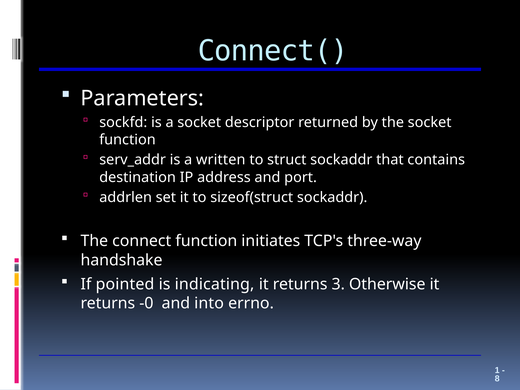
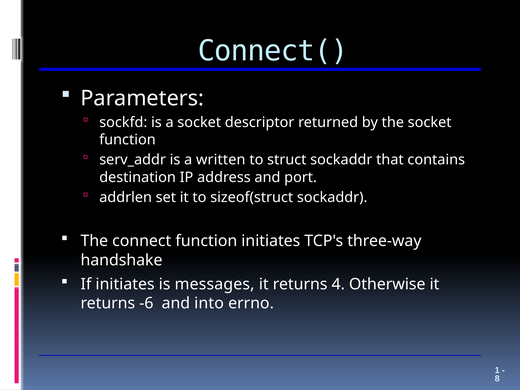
If pointed: pointed -> initiates
indicating: indicating -> messages
3: 3 -> 4
-0: -0 -> -6
